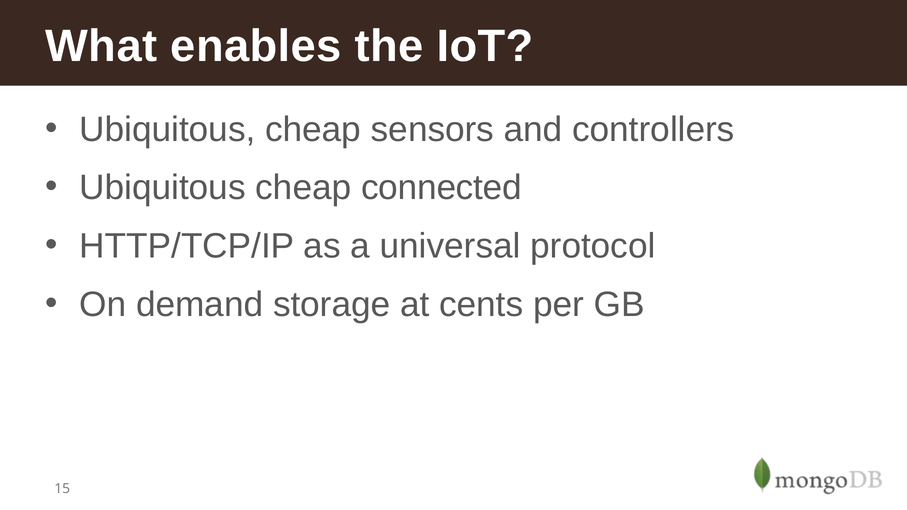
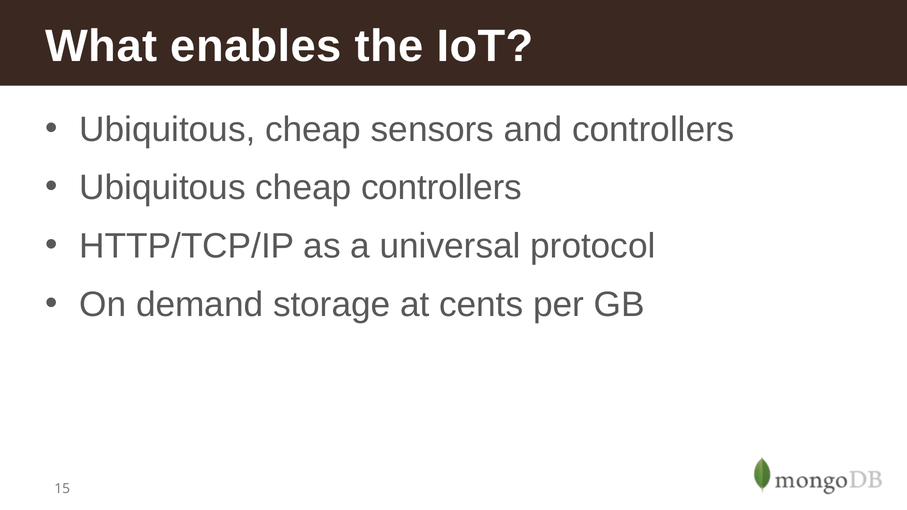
cheap connected: connected -> controllers
